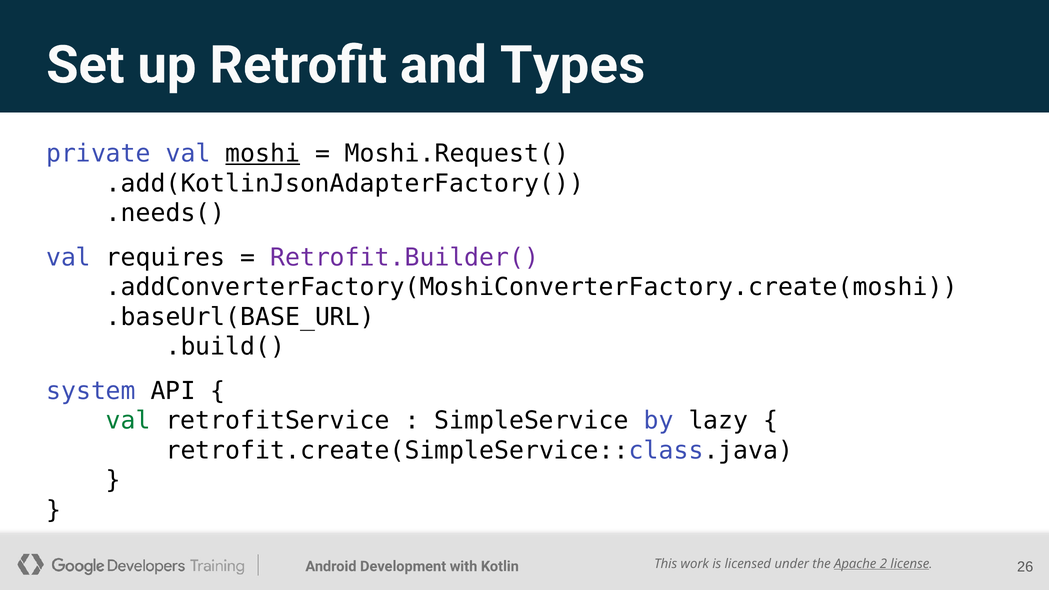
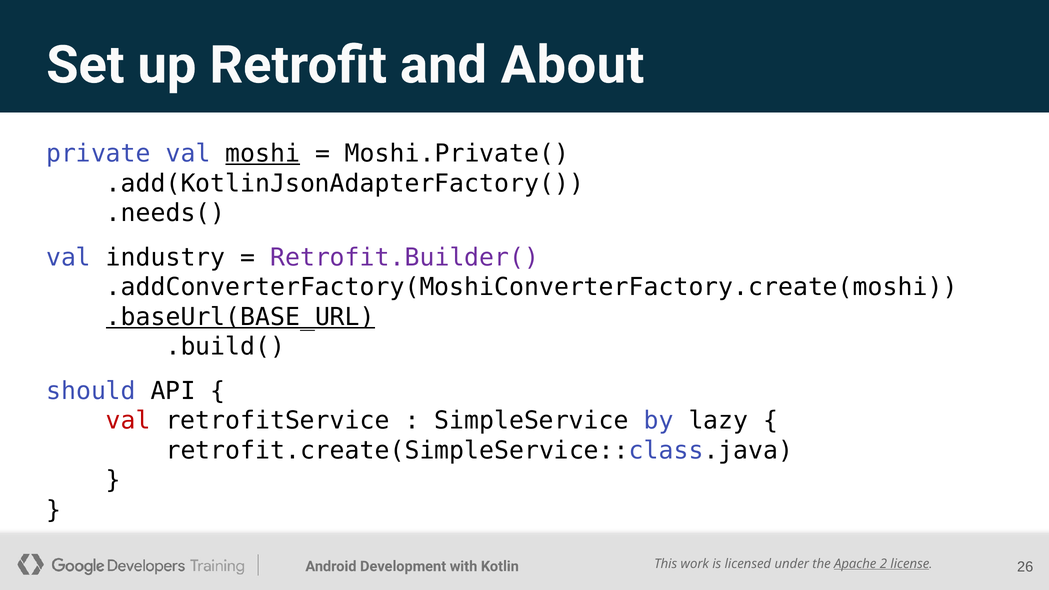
Types: Types -> About
Moshi.Request(: Moshi.Request( -> Moshi.Private(
requires: requires -> industry
.baseUrl(BASE_URL underline: none -> present
system: system -> should
val at (128, 421) colour: green -> red
